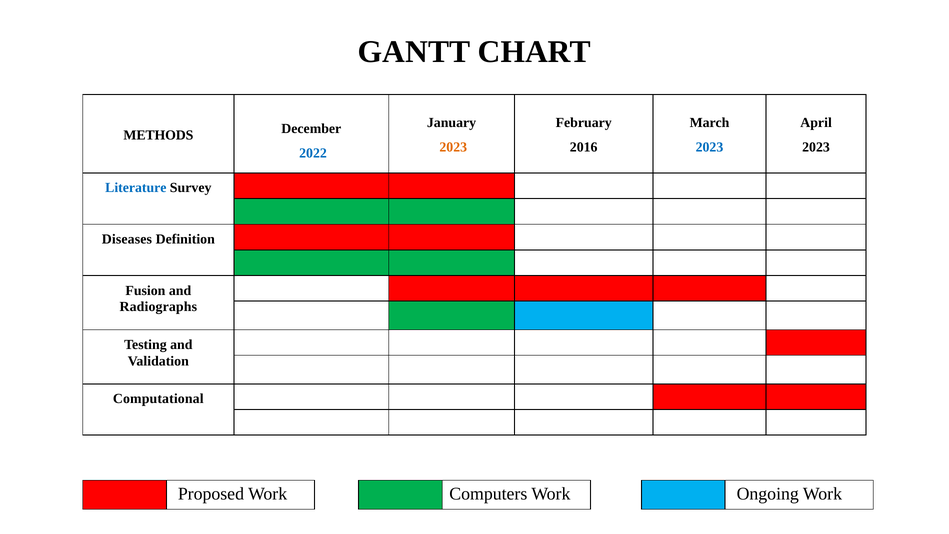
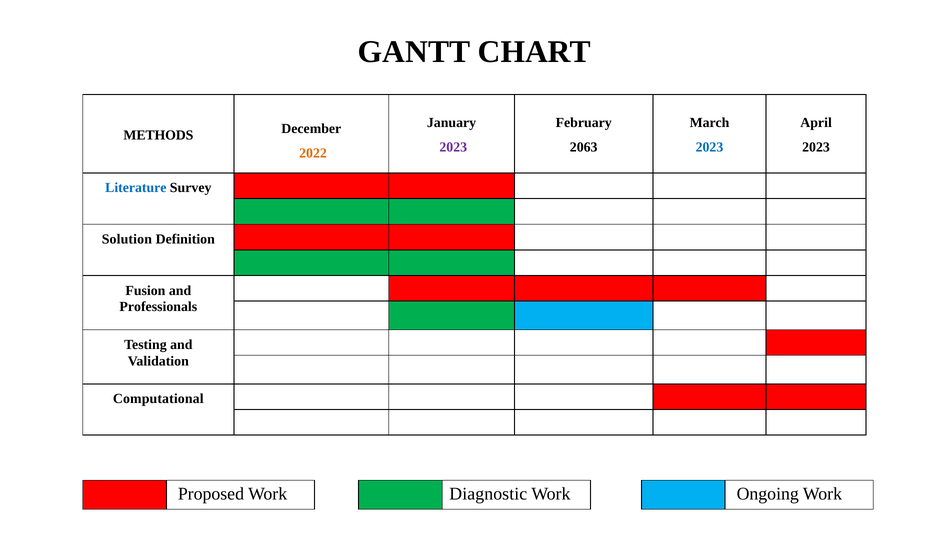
2023 at (453, 147) colour: orange -> purple
2016: 2016 -> 2063
2022 colour: blue -> orange
Diseases: Diseases -> Solution
Radiographs: Radiographs -> Professionals
Computers: Computers -> Diagnostic
